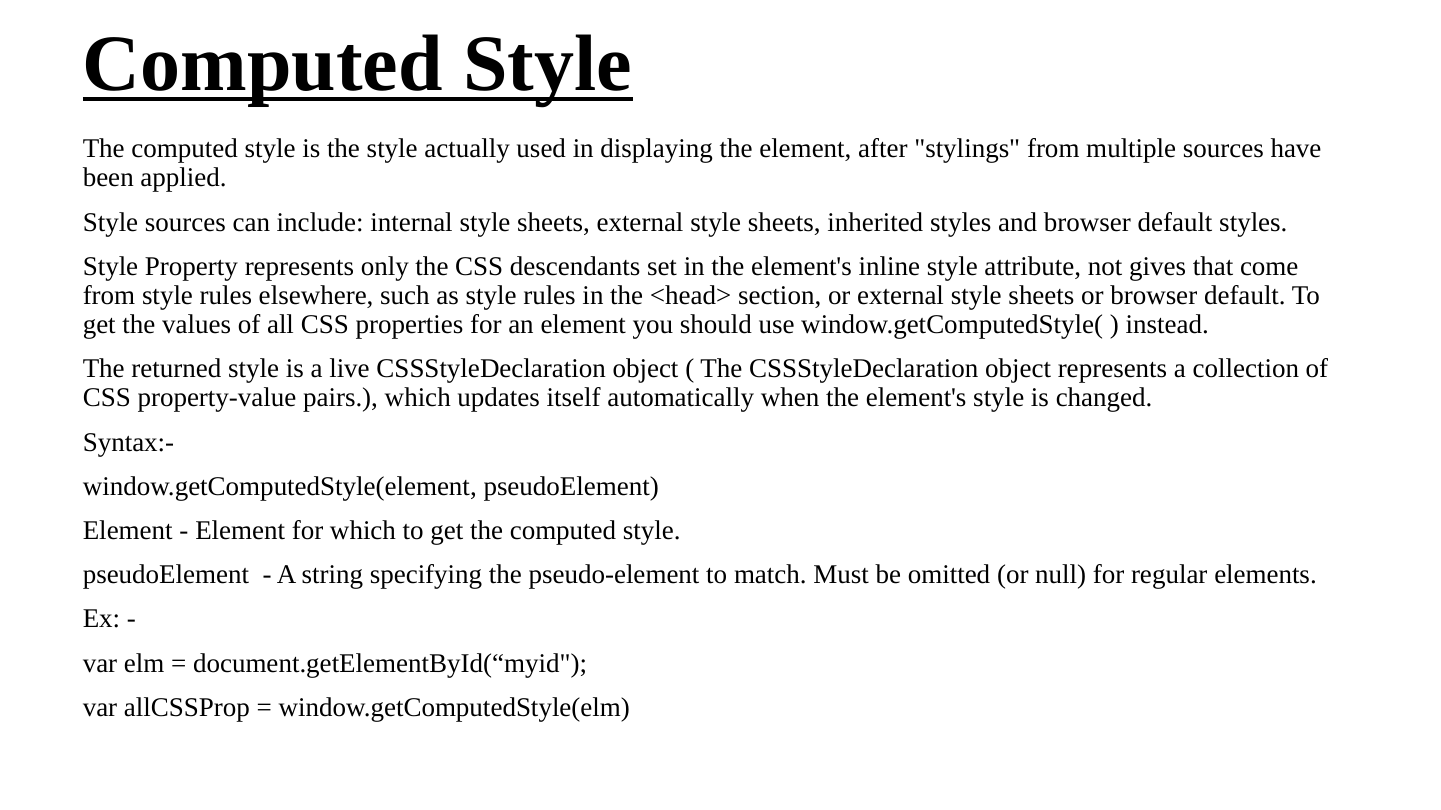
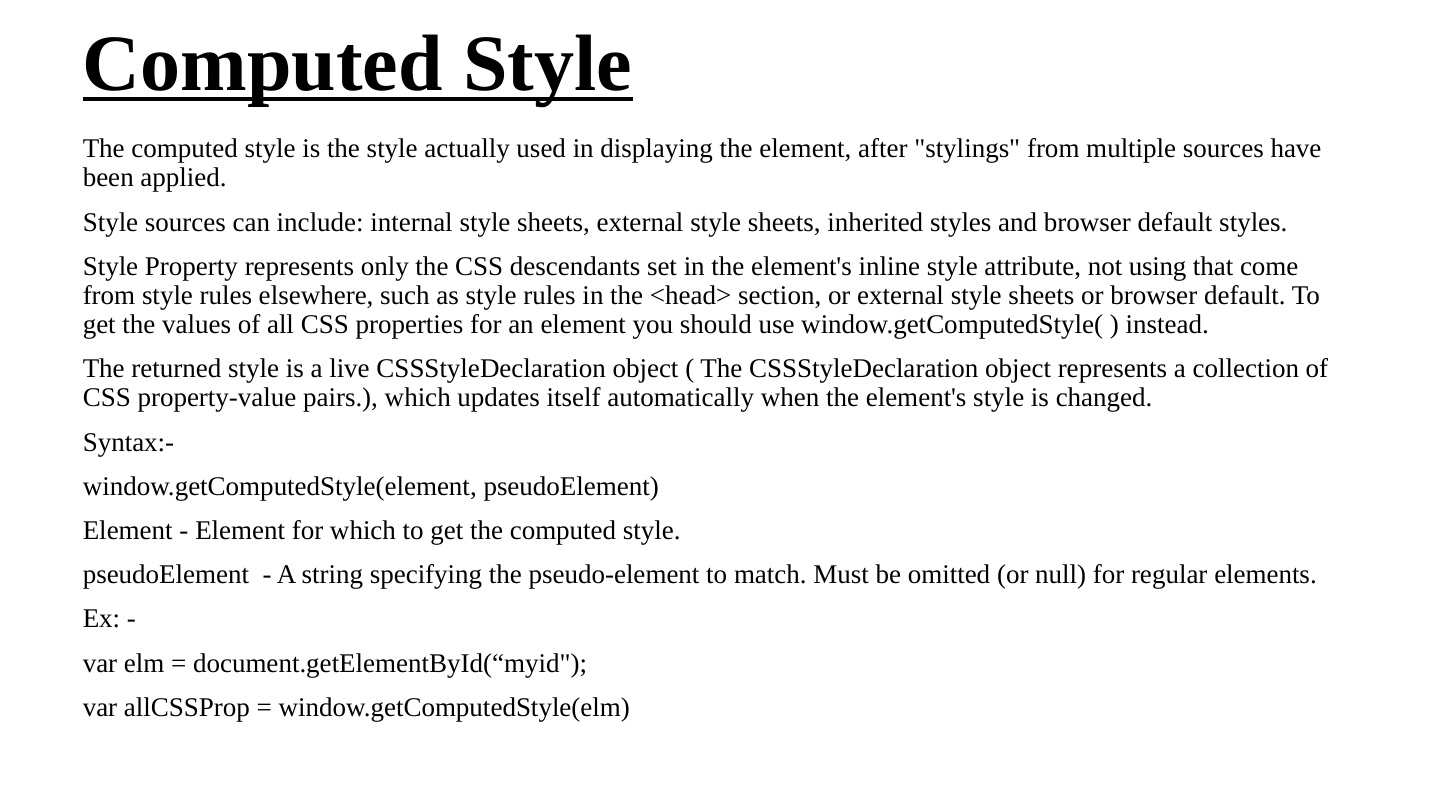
gives: gives -> using
